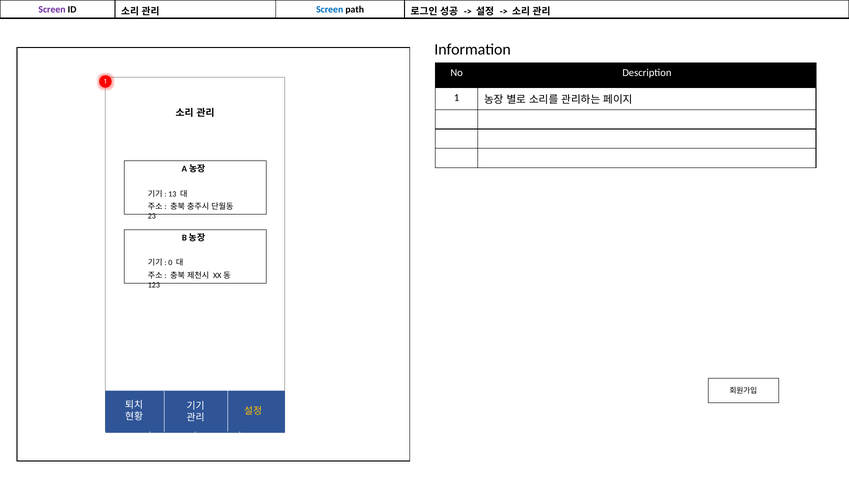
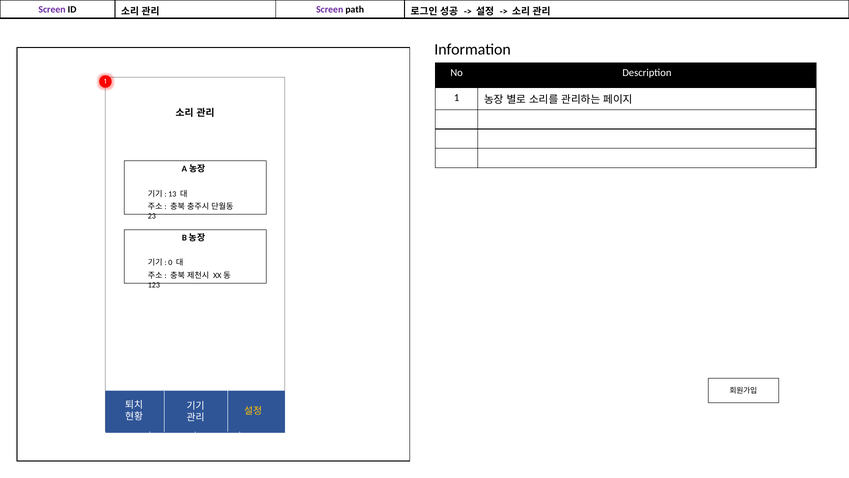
Screen at (330, 9) colour: blue -> purple
